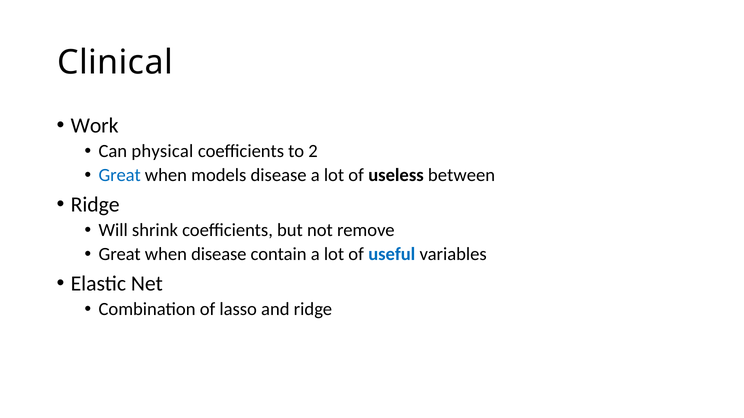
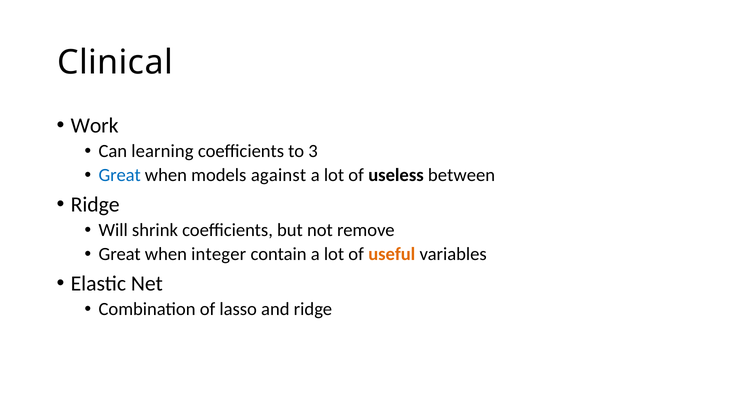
physical: physical -> learning
2: 2 -> 3
models disease: disease -> against
when disease: disease -> integer
useful colour: blue -> orange
